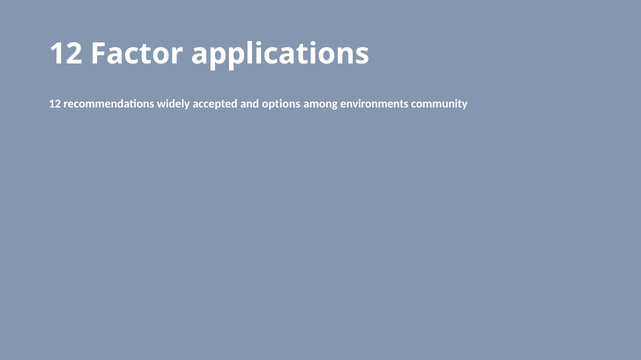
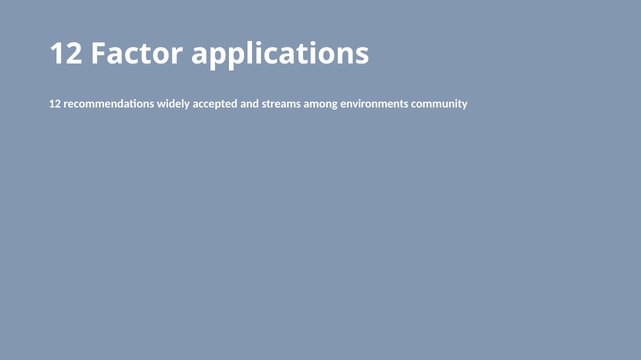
options: options -> streams
